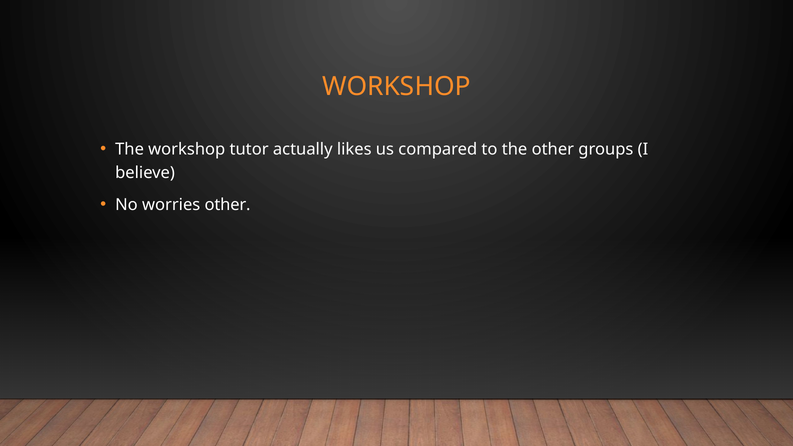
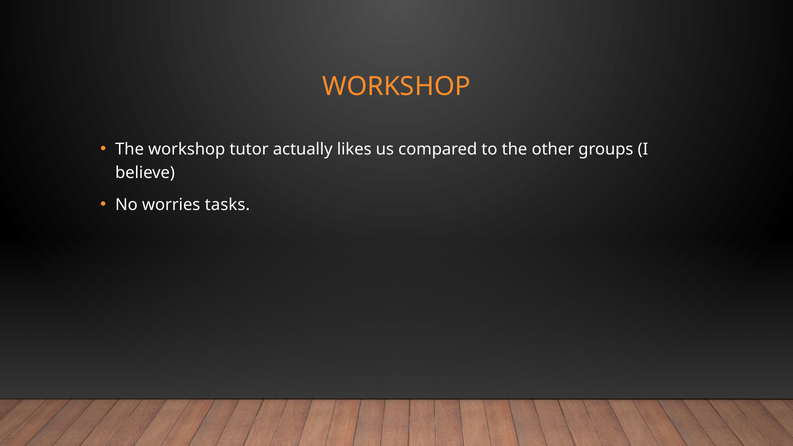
worries other: other -> tasks
